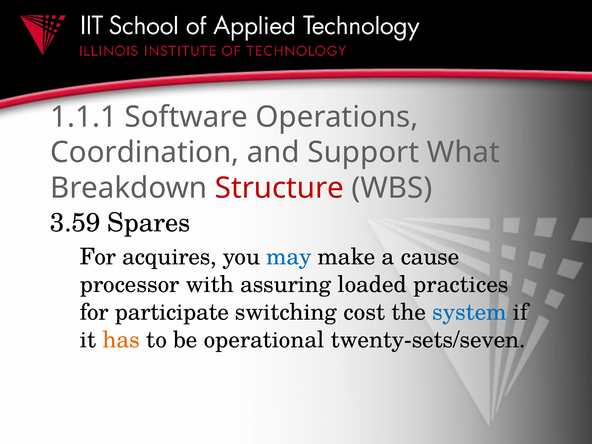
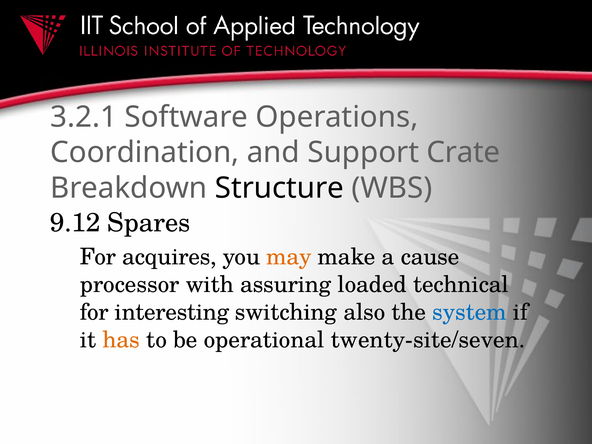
1.1.1: 1.1.1 -> 3.2.1
What: What -> Crate
Structure colour: red -> black
3.59: 3.59 -> 9.12
may colour: blue -> orange
practices: practices -> technical
participate: participate -> interesting
cost: cost -> also
twenty-sets/seven: twenty-sets/seven -> twenty-site/seven
